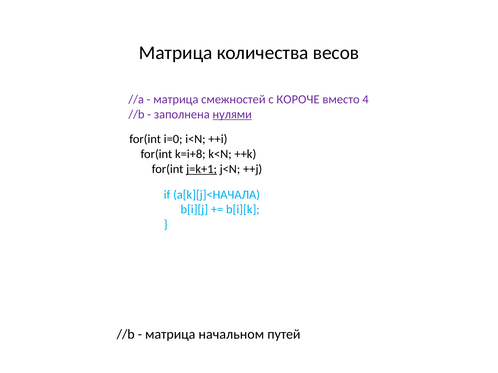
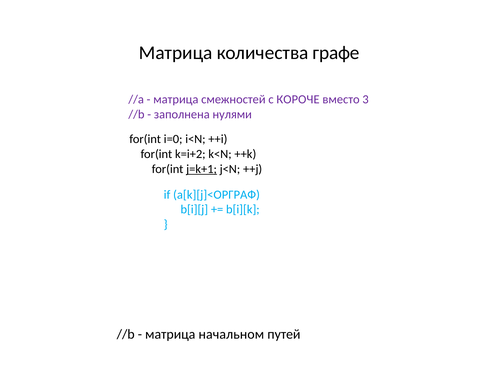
весов: весов -> графе
4: 4 -> 3
нулями underline: present -> none
k=i+8: k=i+8 -> k=i+2
a[k][j]<НАЧАЛА: a[k][j]<НАЧАЛА -> a[k][j]<ОРГРАФ
